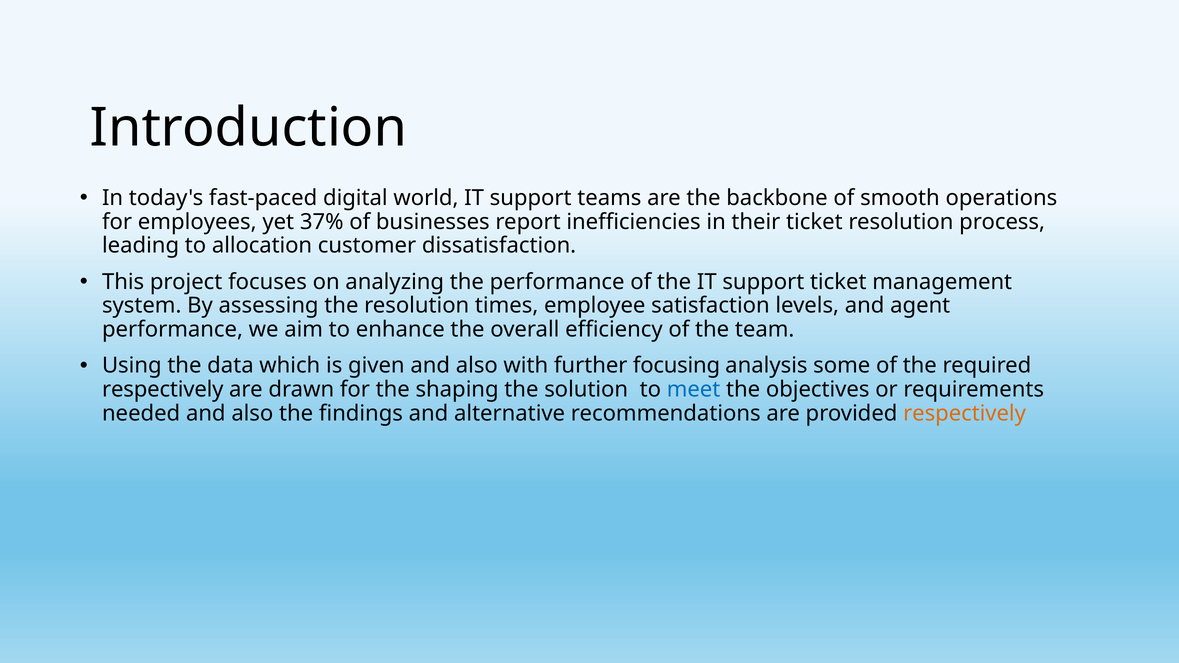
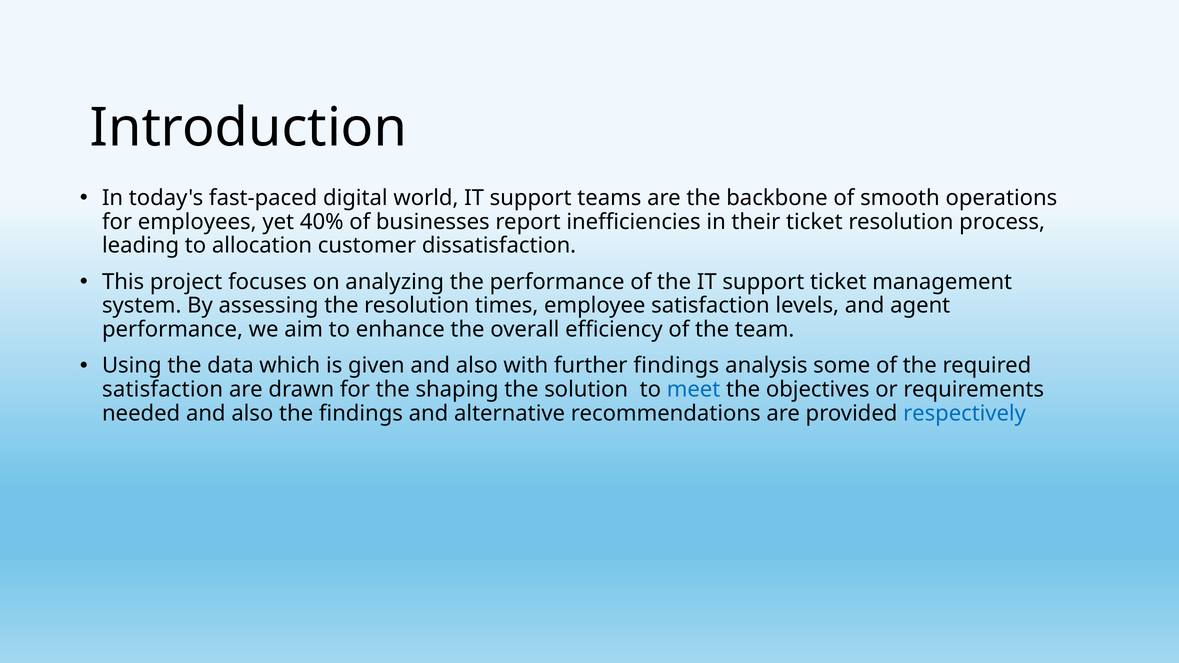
37%: 37% -> 40%
further focusing: focusing -> findings
respectively at (163, 390): respectively -> satisfaction
respectively at (965, 414) colour: orange -> blue
